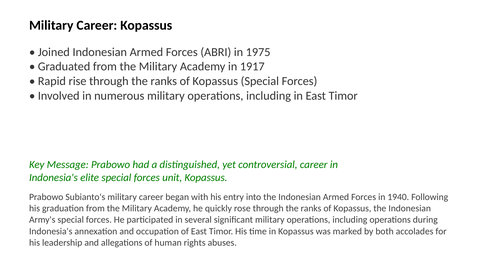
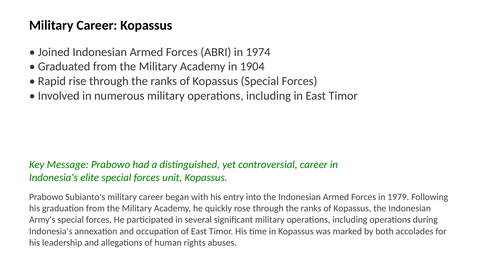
1975: 1975 -> 1974
1917: 1917 -> 1904
1940: 1940 -> 1979
